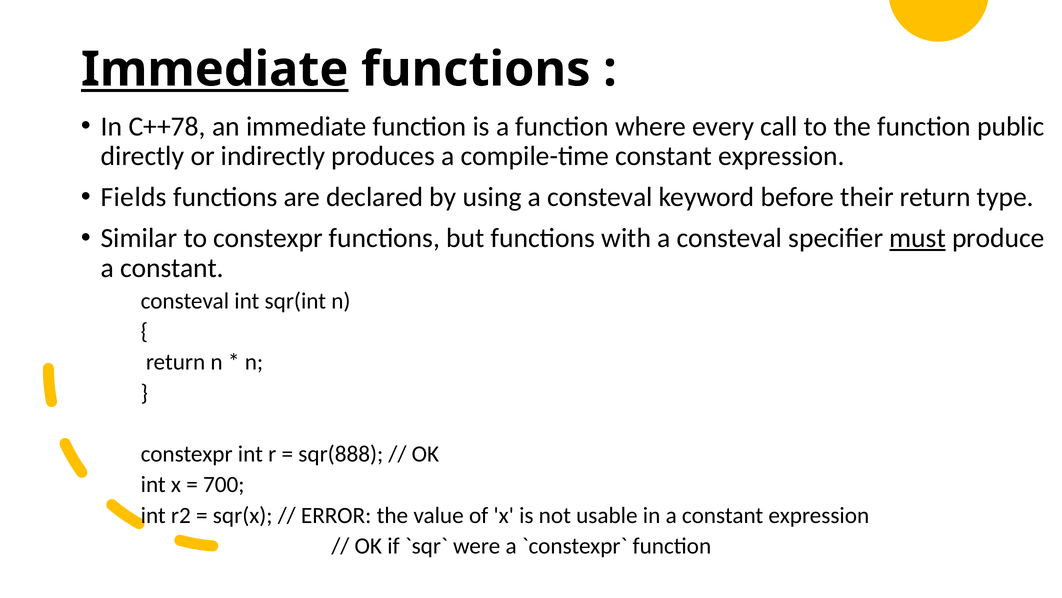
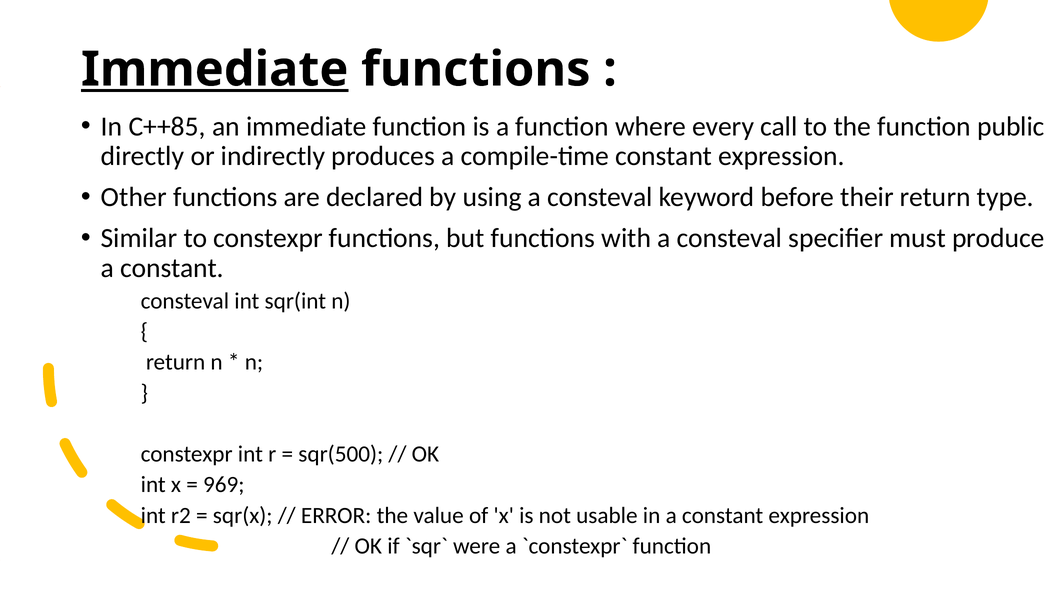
C++78: C++78 -> C++85
Fields: Fields -> Other
must underline: present -> none
sqr(888: sqr(888 -> sqr(500
700: 700 -> 969
